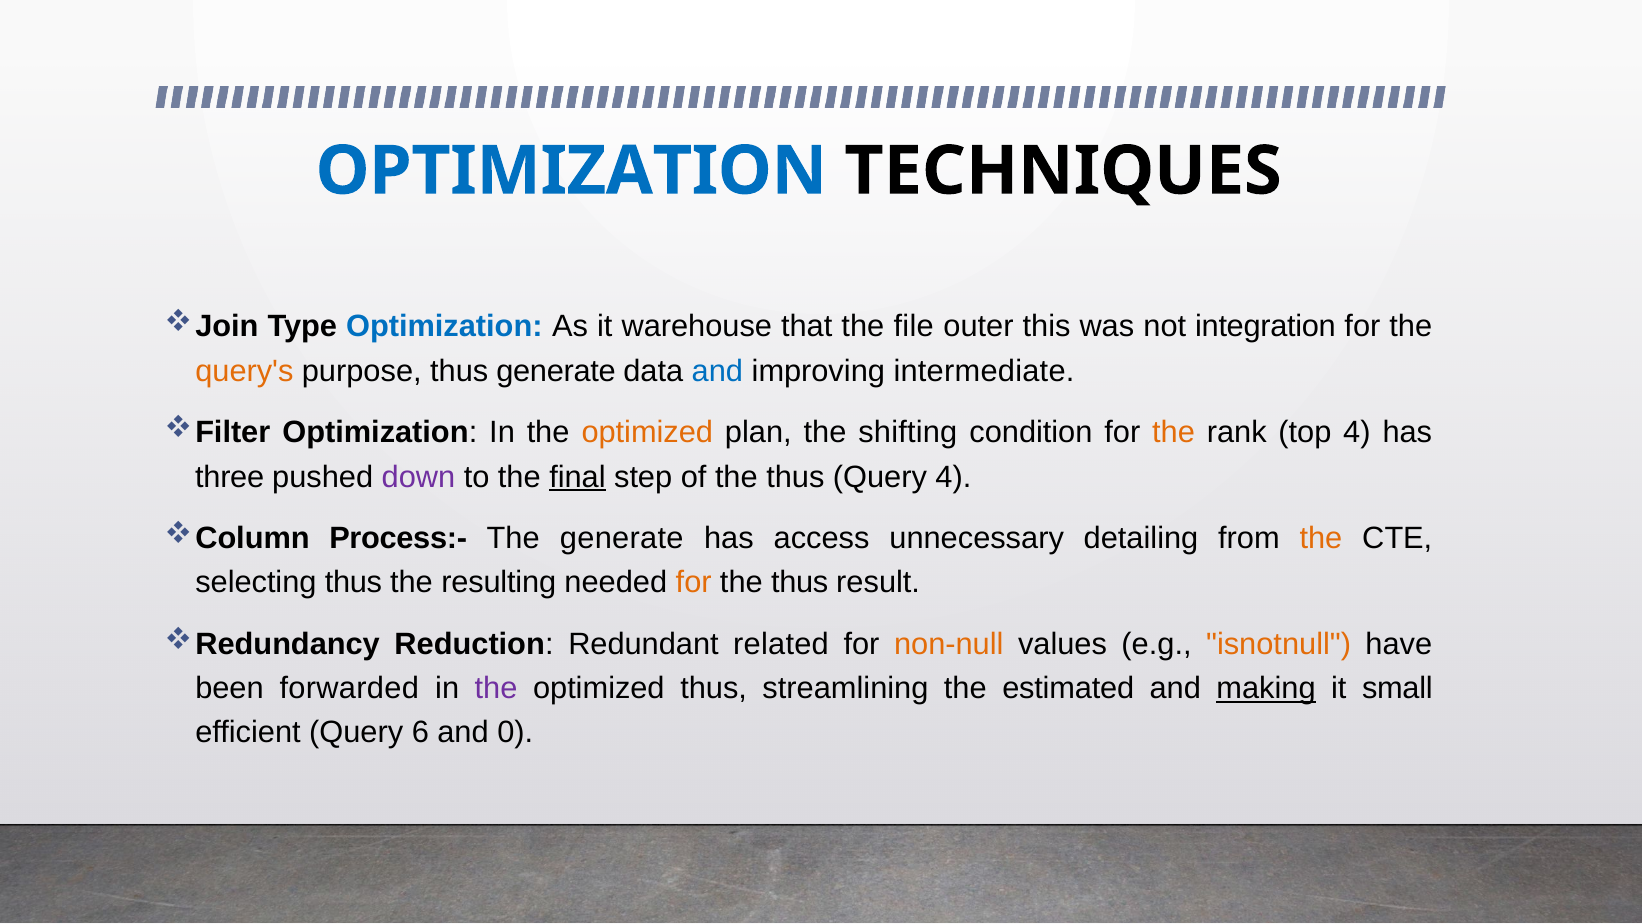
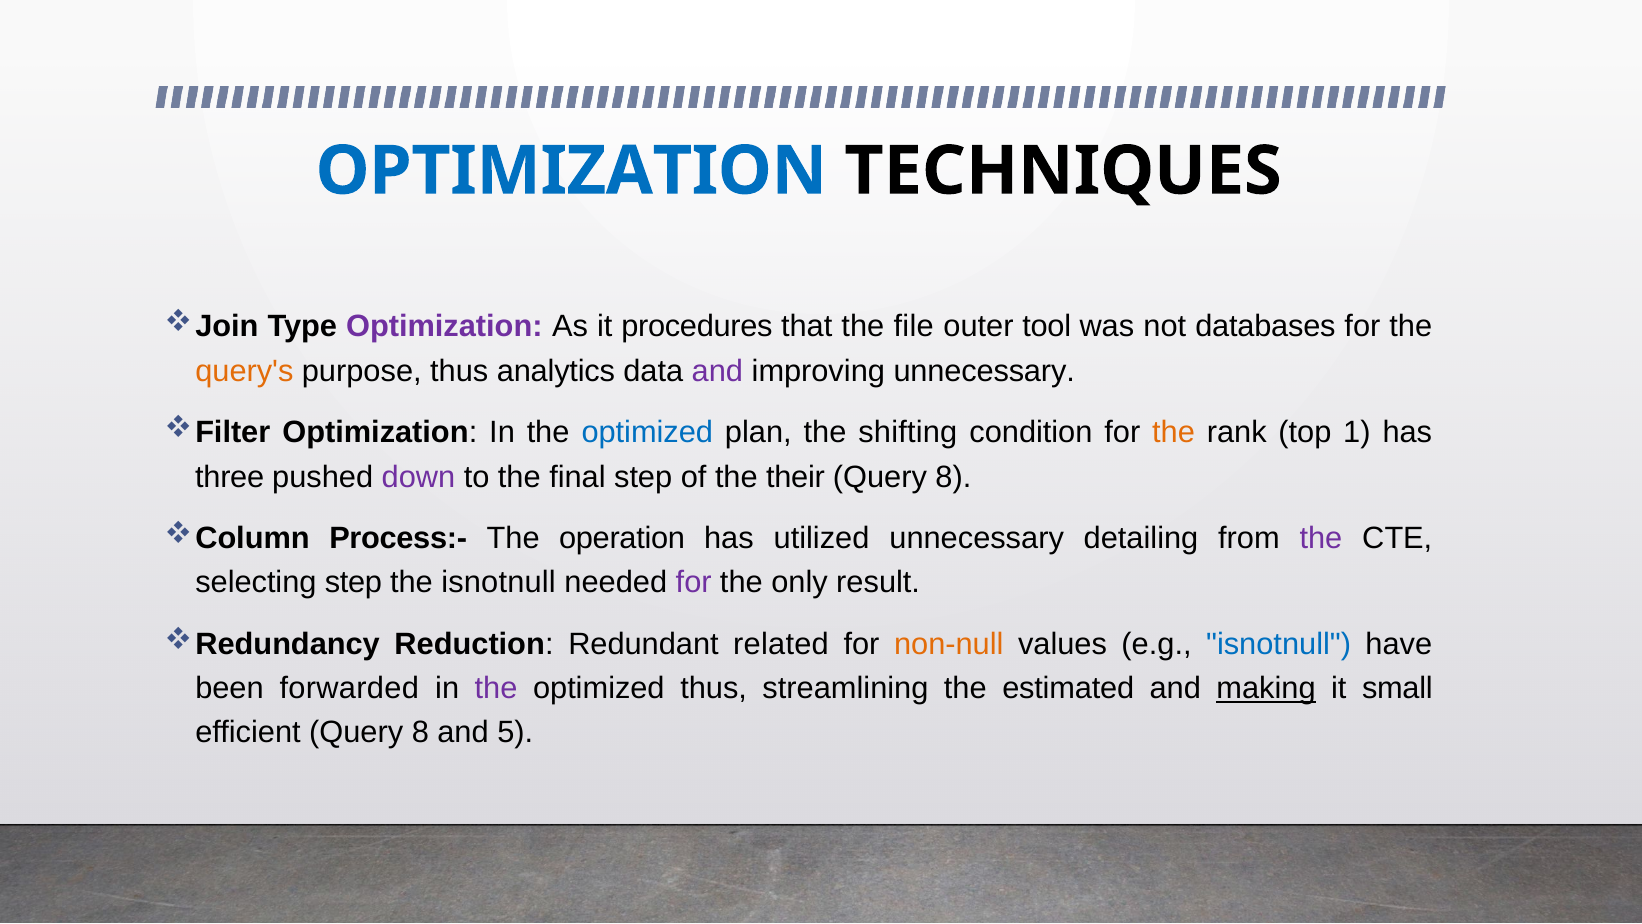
Optimization at (444, 327) colour: blue -> purple
warehouse: warehouse -> procedures
this: this -> tool
integration: integration -> databases
thus generate: generate -> analytics
and at (717, 371) colour: blue -> purple
improving intermediate: intermediate -> unnecessary
optimized at (647, 432) colour: orange -> blue
top 4: 4 -> 1
final underline: present -> none
of the thus: thus -> their
4 at (953, 477): 4 -> 8
The generate: generate -> operation
access: access -> utilized
the at (1321, 538) colour: orange -> purple
selecting thus: thus -> step
the resulting: resulting -> isnotnull
for at (694, 582) colour: orange -> purple
thus at (800, 582): thus -> only
isnotnull at (1279, 644) colour: orange -> blue
efficient Query 6: 6 -> 8
0: 0 -> 5
